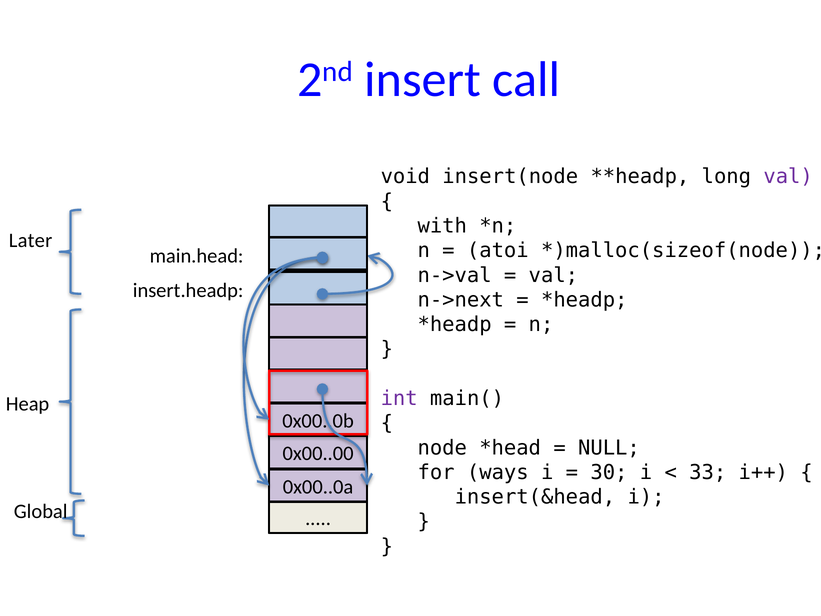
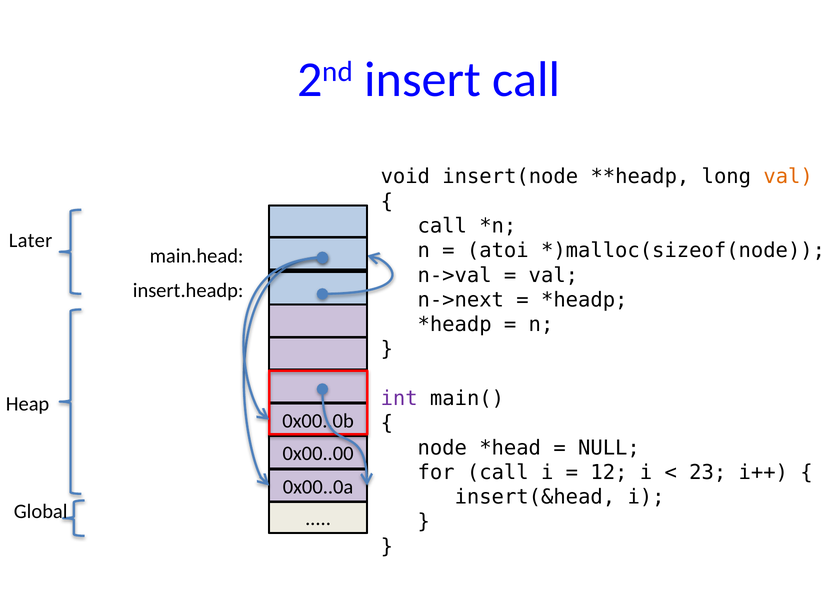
val at (788, 177) colour: purple -> orange
with at (442, 226): with -> call
for ways: ways -> call
30: 30 -> 12
33: 33 -> 23
